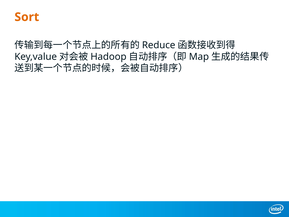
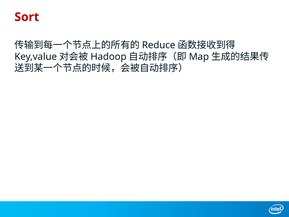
Sort colour: orange -> red
